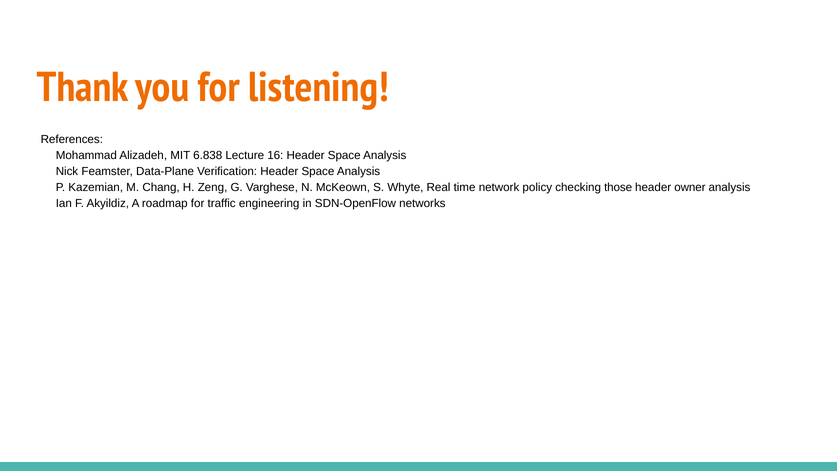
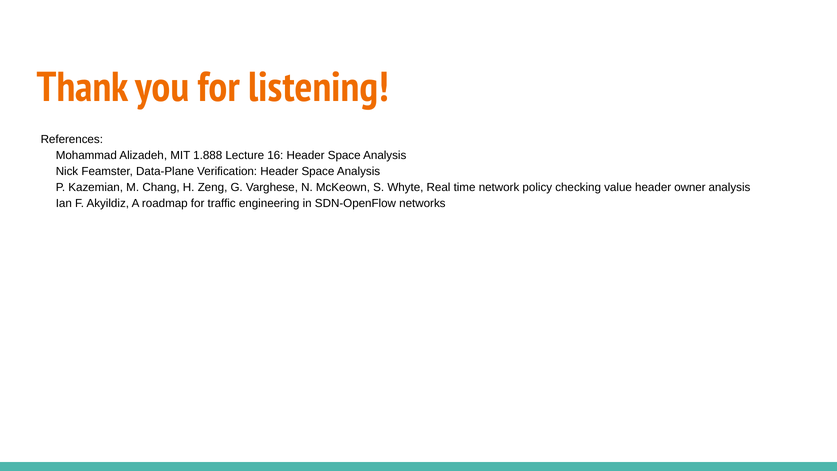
6.838: 6.838 -> 1.888
those: those -> value
